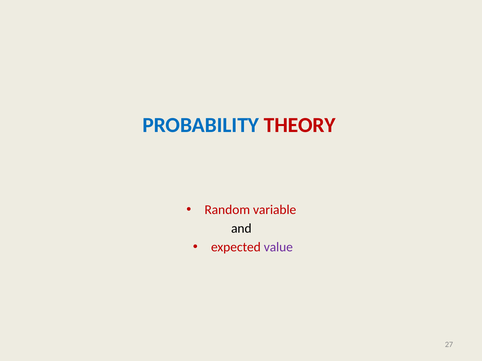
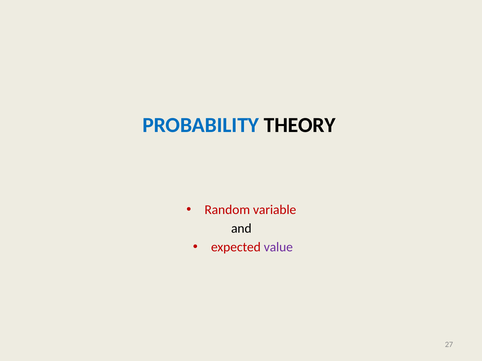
THEORY colour: red -> black
